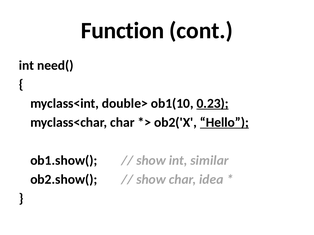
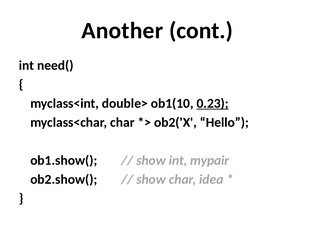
Function: Function -> Another
Hello underline: present -> none
similar: similar -> mypair
